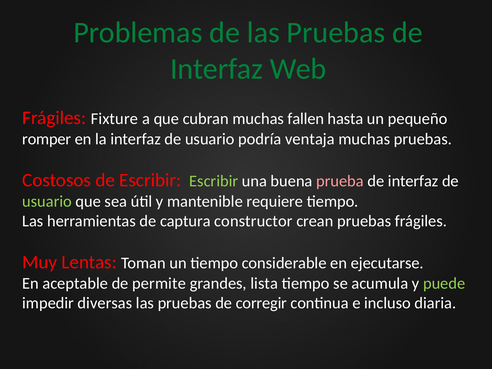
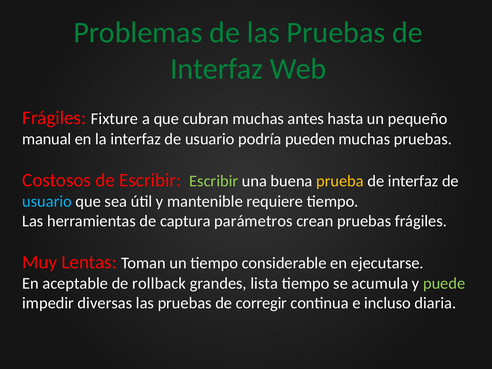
fallen: fallen -> antes
romper: romper -> manual
ventaja: ventaja -> pueden
prueba colour: pink -> yellow
usuario at (47, 201) colour: light green -> light blue
constructor: constructor -> parámetros
permite: permite -> rollback
